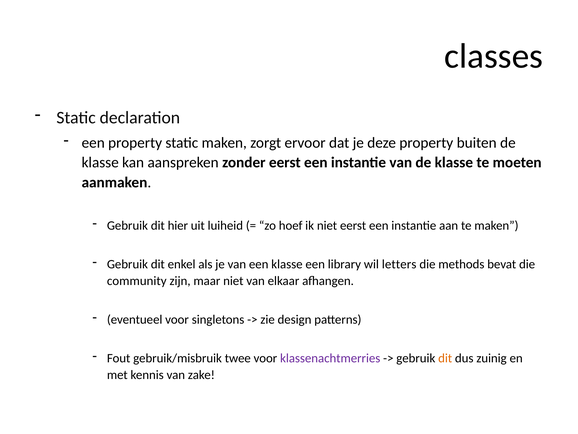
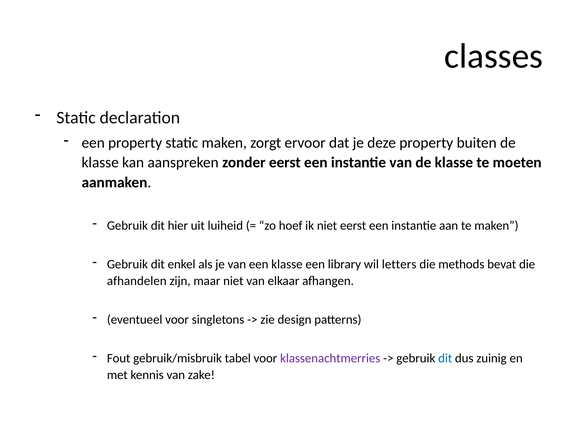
community: community -> afhandelen
twee: twee -> tabel
dit at (445, 358) colour: orange -> blue
